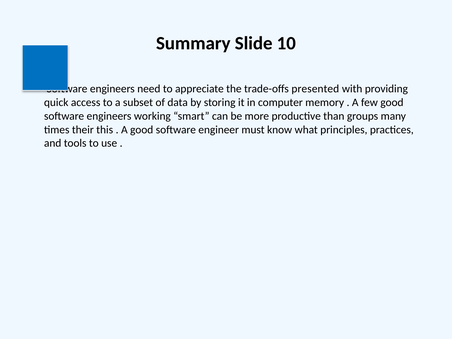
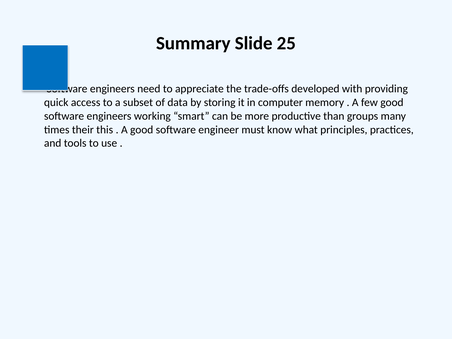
10: 10 -> 25
presented: presented -> developed
